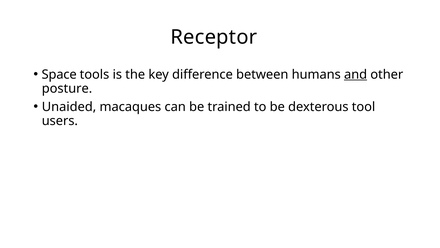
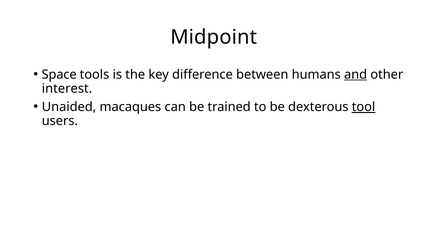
Receptor: Receptor -> Midpoint
posture: posture -> interest
tool underline: none -> present
